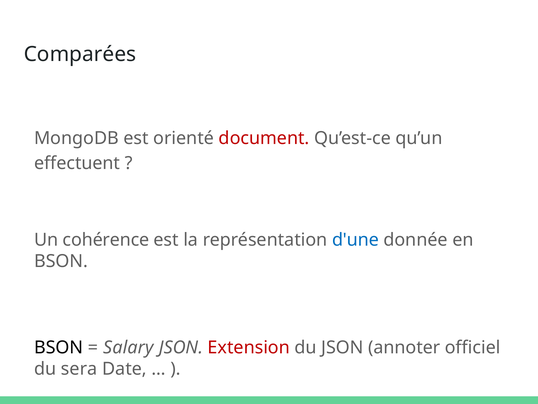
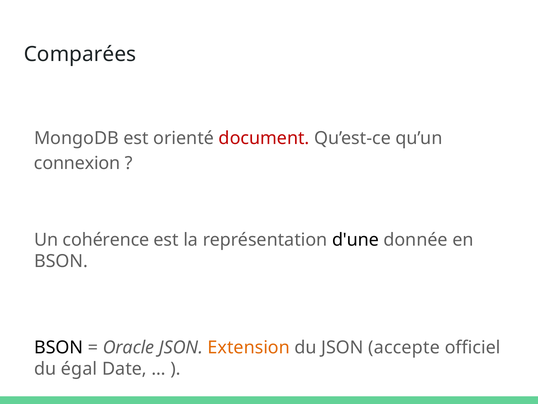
effectuent: effectuent -> connexion
d'une colour: blue -> black
Salary: Salary -> Oracle
Extension colour: red -> orange
annoter: annoter -> accepte
sera: sera -> égal
